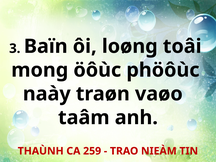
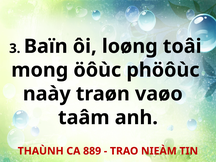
259: 259 -> 889
